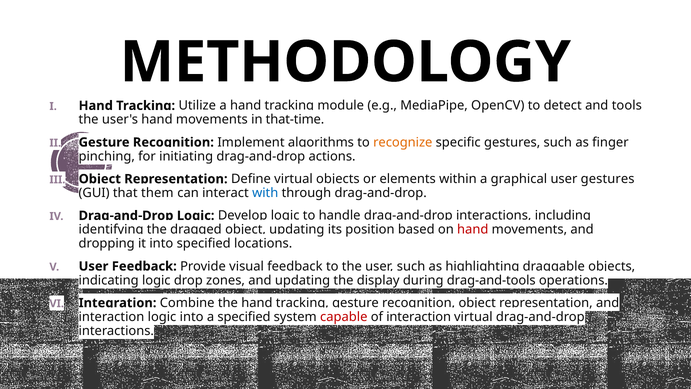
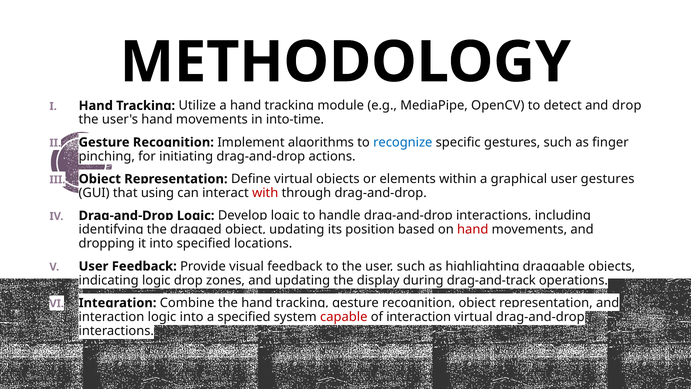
and tools: tools -> drop
that-time: that-time -> into-time
recognize colour: orange -> blue
them: them -> using
with colour: blue -> red
drag-and-tools: drag-and-tools -> drag-and-track
